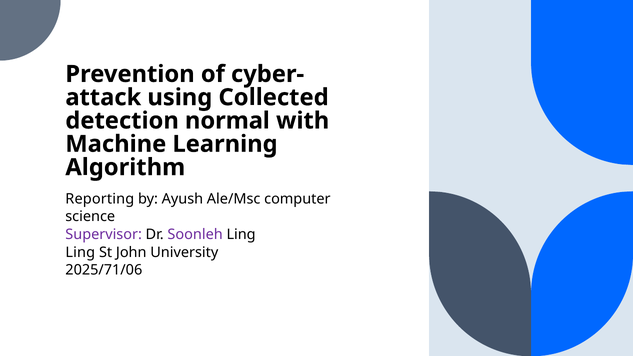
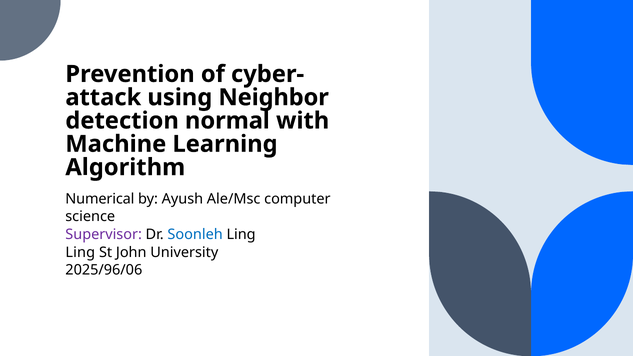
Collected: Collected -> Neighbor
Reporting: Reporting -> Numerical
Soonleh colour: purple -> blue
2025/71/06: 2025/71/06 -> 2025/96/06
